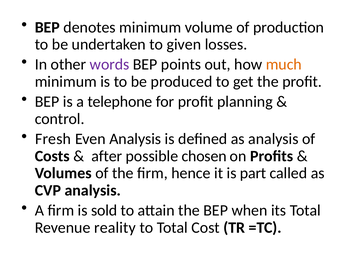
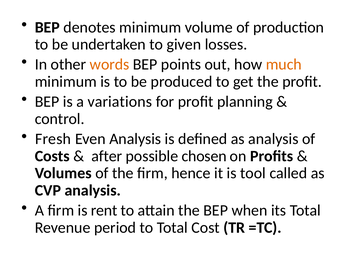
words colour: purple -> orange
telephone: telephone -> variations
part: part -> tool
sold: sold -> rent
reality: reality -> period
